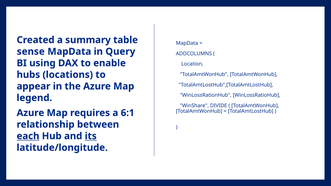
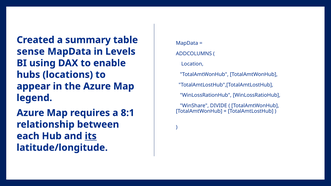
Query: Query -> Levels
6:1: 6:1 -> 8:1
each underline: present -> none
